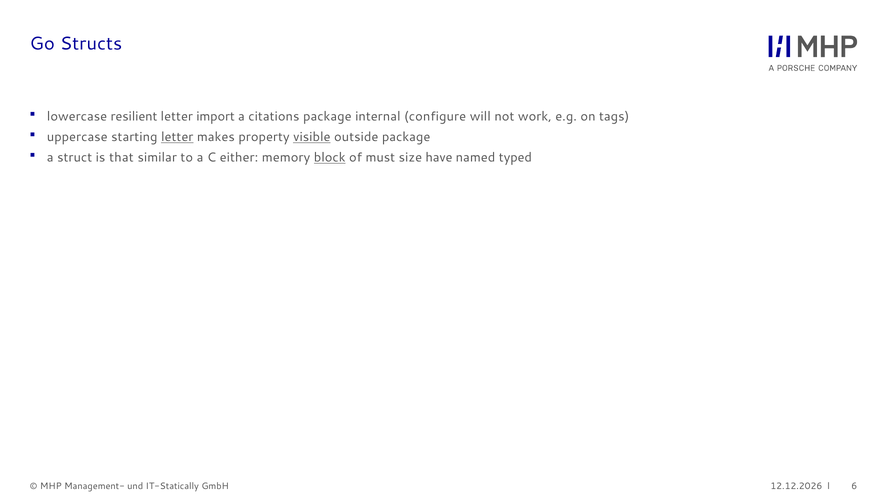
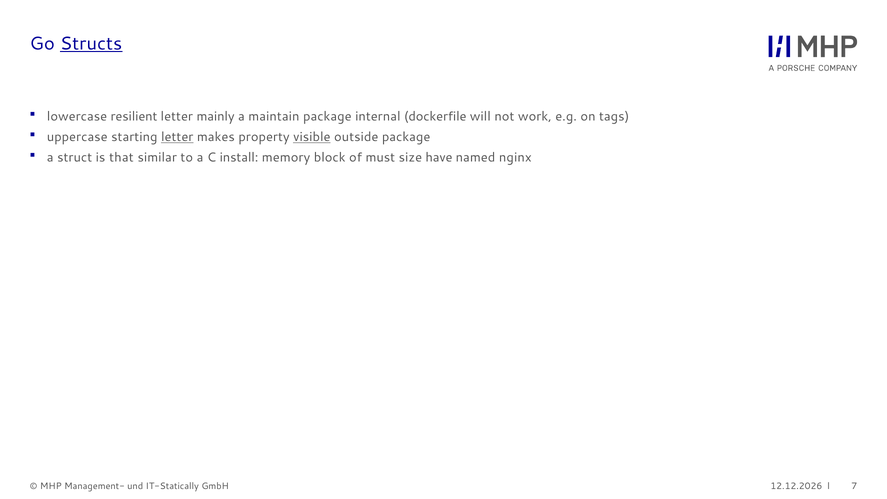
Structs underline: none -> present
import: import -> mainly
citations: citations -> maintain
configure: configure -> dockerfile
either: either -> install
block underline: present -> none
typed: typed -> nginx
6: 6 -> 7
